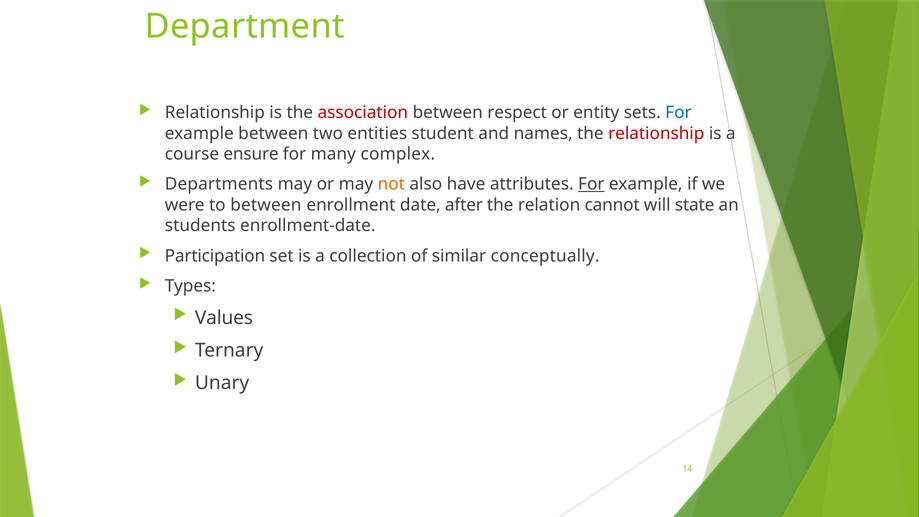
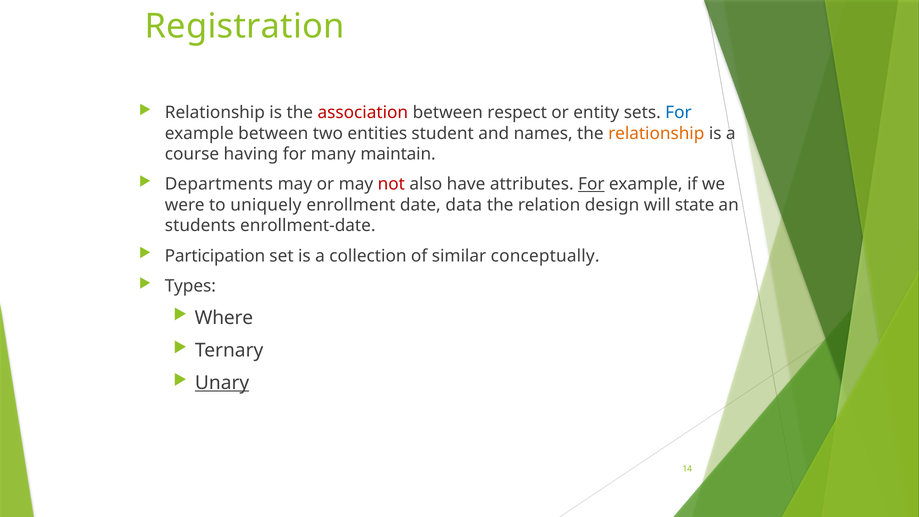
Department: Department -> Registration
relationship at (656, 133) colour: red -> orange
ensure: ensure -> having
complex: complex -> maintain
not colour: orange -> red
to between: between -> uniquely
after: after -> data
cannot: cannot -> design
Values: Values -> Where
Unary underline: none -> present
